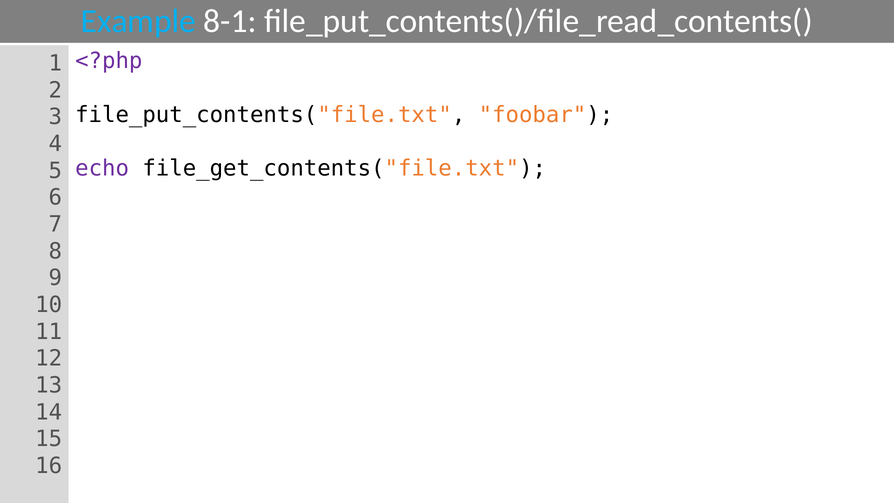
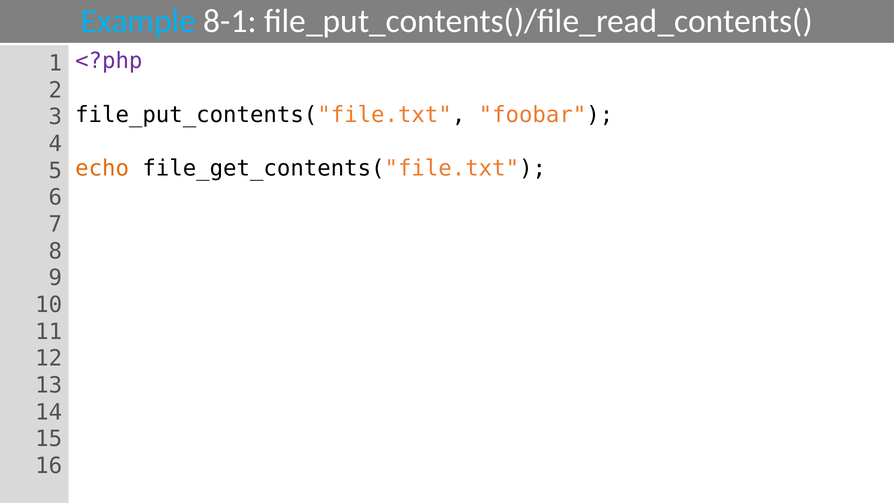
echo colour: purple -> orange
